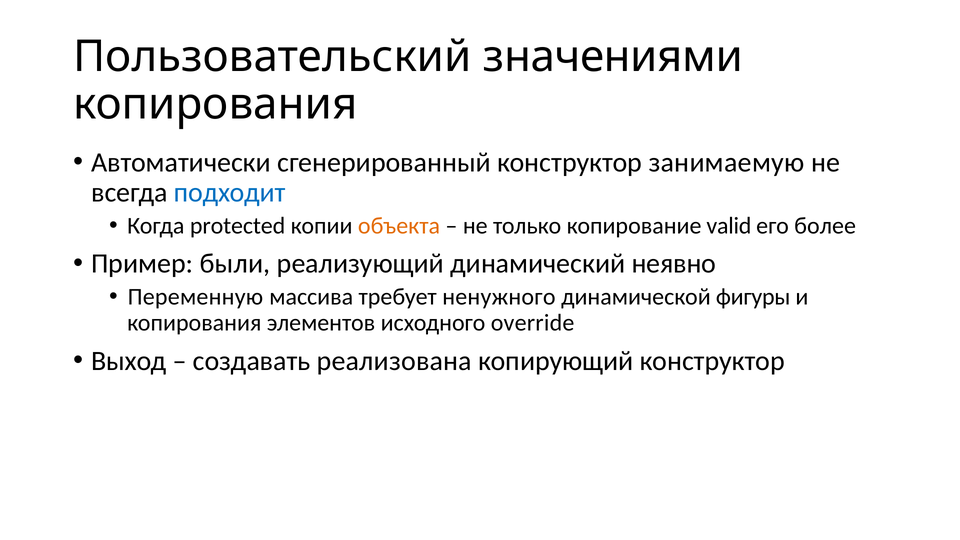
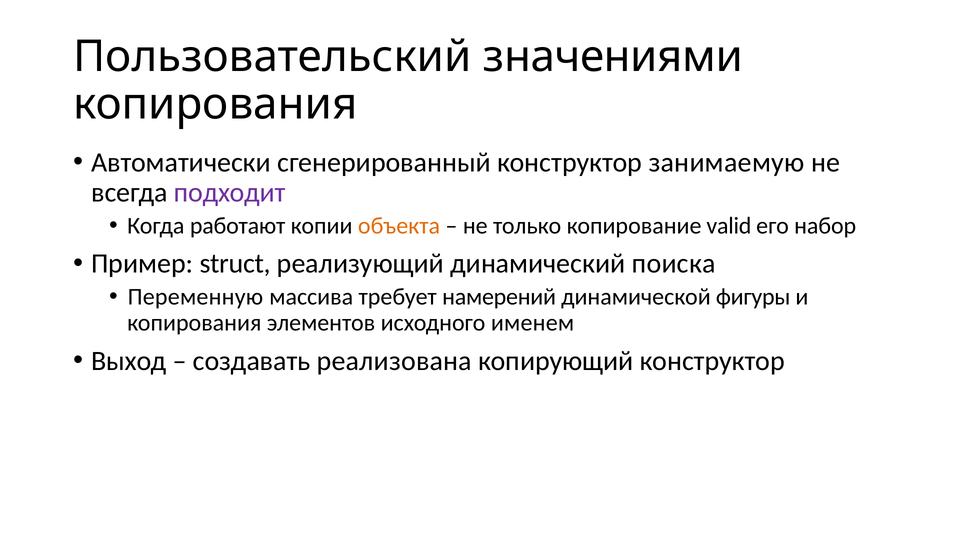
подходит colour: blue -> purple
protected: protected -> работают
более: более -> набор
были: были -> struct
неявно: неявно -> поиска
ненужного: ненужного -> намерений
override: override -> именем
